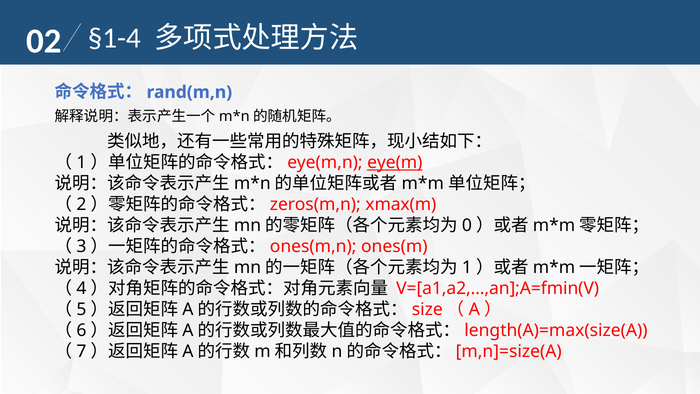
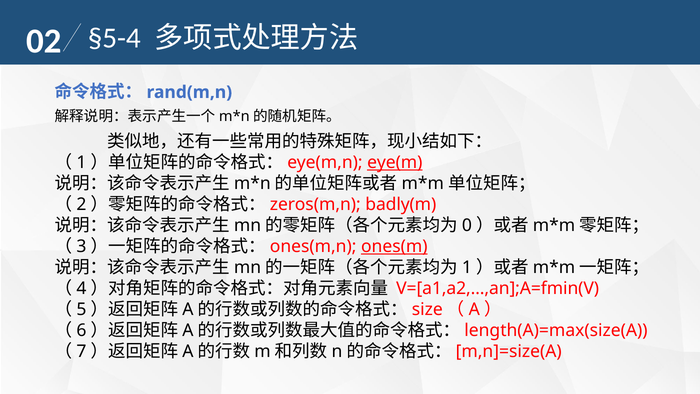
§1-4: §1-4 -> §5-4
xmax(m: xmax(m -> badly(m
ones(m underline: none -> present
